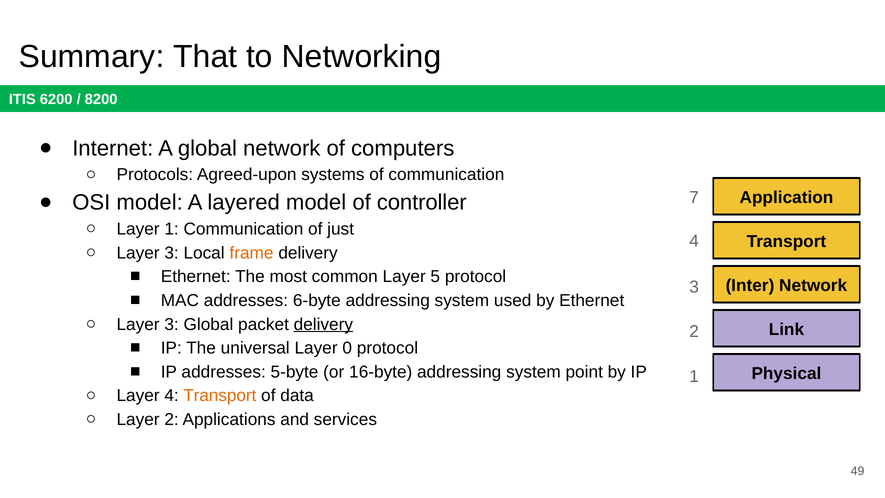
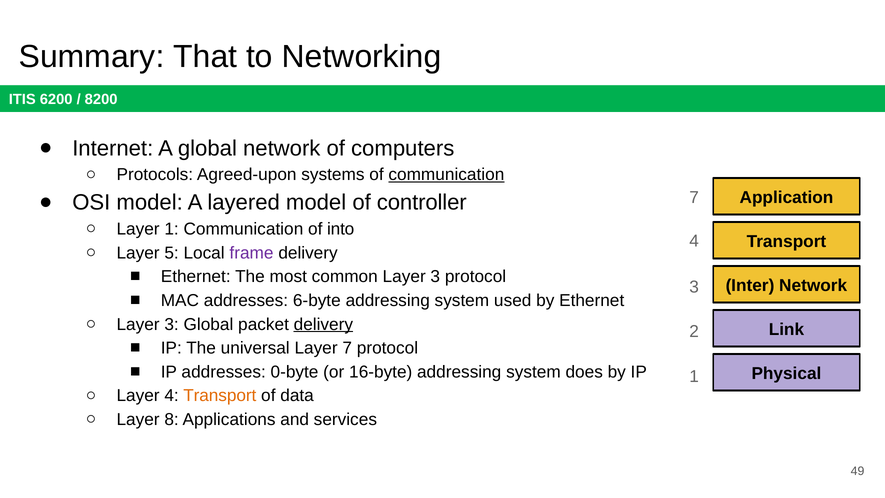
communication at (446, 175) underline: none -> present
just: just -> into
3 at (172, 253): 3 -> 5
frame colour: orange -> purple
common Layer 5: 5 -> 3
Layer 0: 0 -> 7
5-byte: 5-byte -> 0-byte
point: point -> does
Layer 2: 2 -> 8
